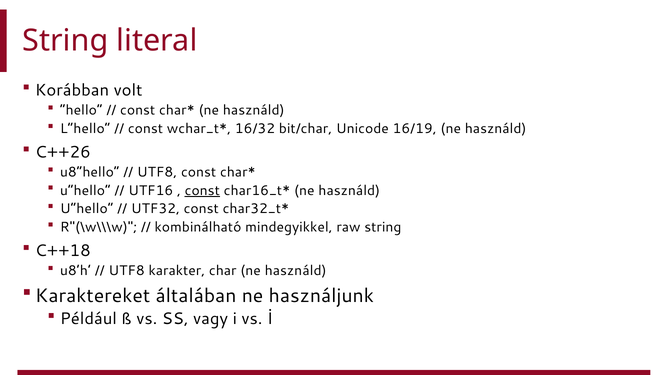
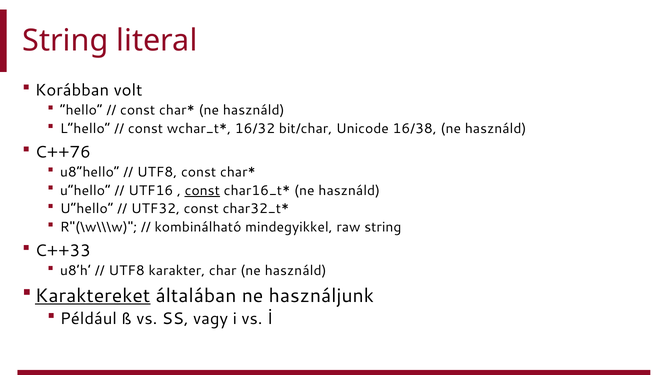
16/19: 16/19 -> 16/38
C++26: C++26 -> C++76
C++18: C++18 -> C++33
Karaktereket underline: none -> present
